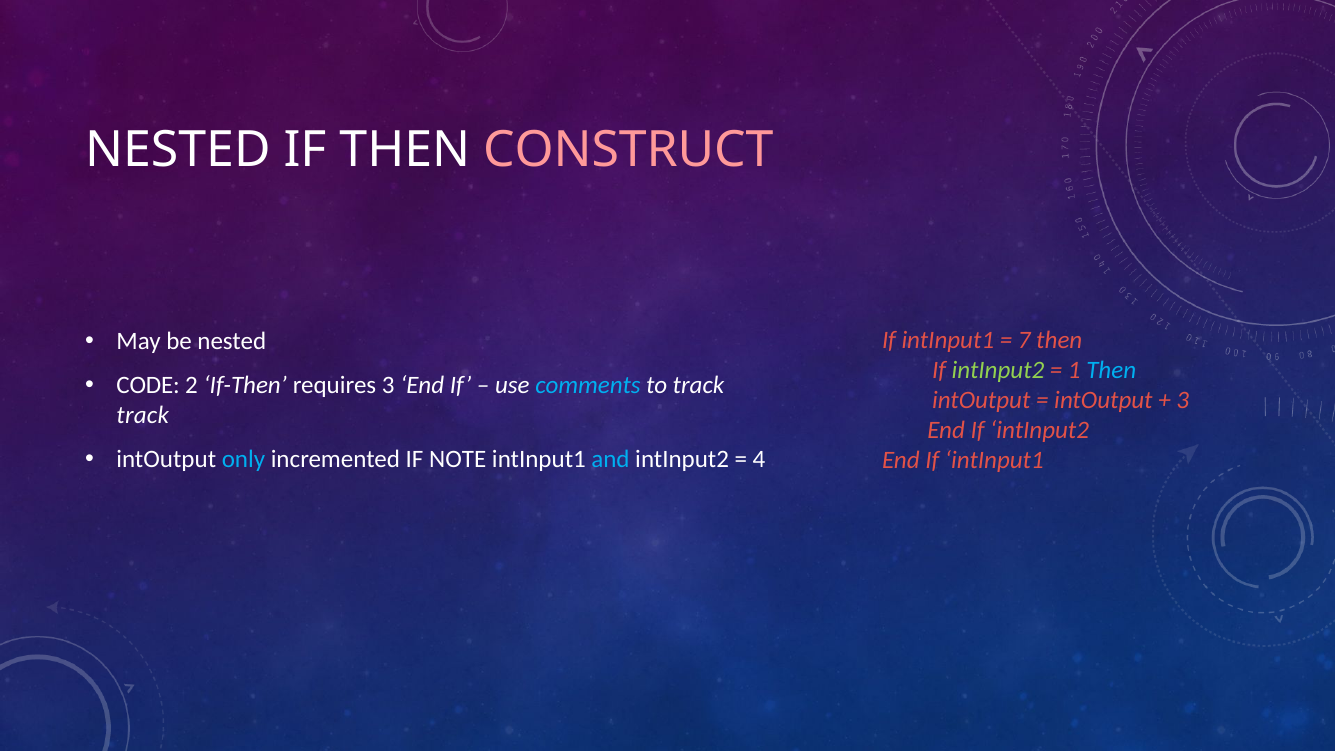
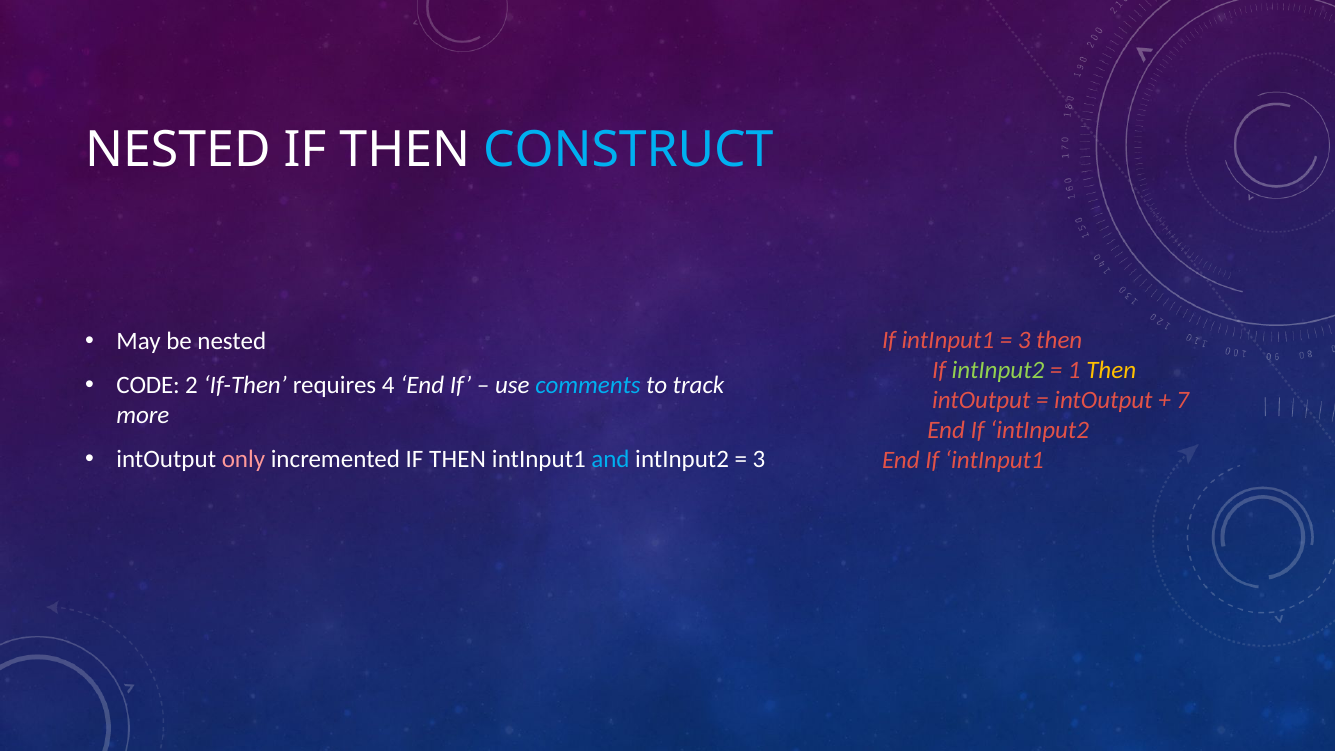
CONSTRUCT colour: pink -> light blue
7 at (1024, 340): 7 -> 3
Then at (1111, 370) colour: light blue -> yellow
requires 3: 3 -> 4
3 at (1183, 400): 3 -> 7
track at (143, 416): track -> more
only colour: light blue -> pink
incremented IF NOTE: NOTE -> THEN
4 at (759, 460): 4 -> 3
